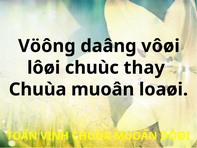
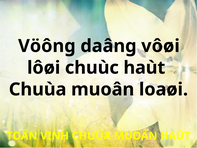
chuùc thay: thay -> haùt
MUOÂN DÔØI: DÔØI -> HAÙT
